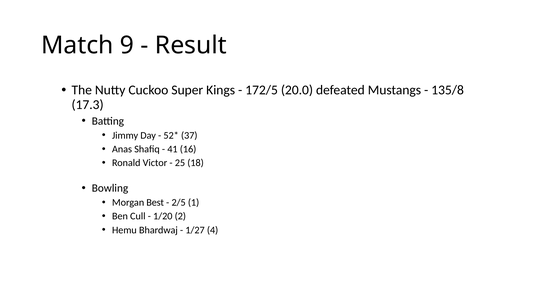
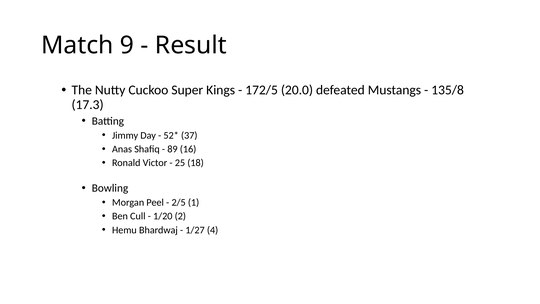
41: 41 -> 89
Best: Best -> Peel
